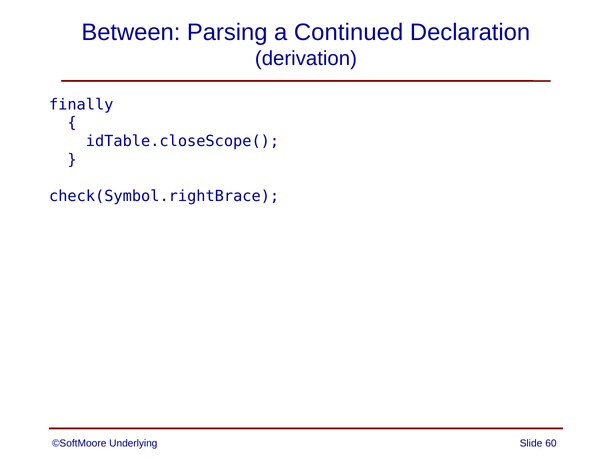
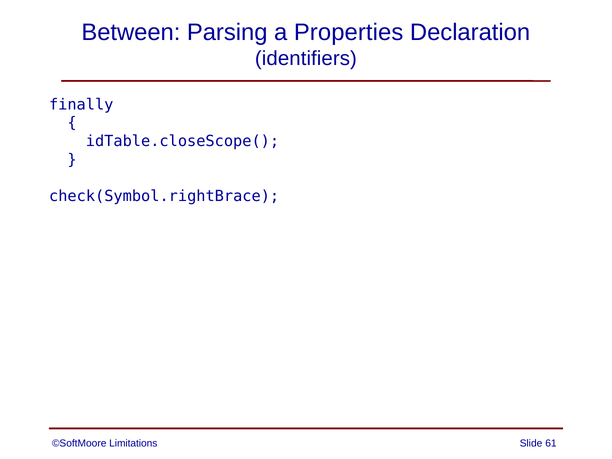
Continued: Continued -> Properties
derivation: derivation -> identifiers
Underlying: Underlying -> Limitations
60: 60 -> 61
